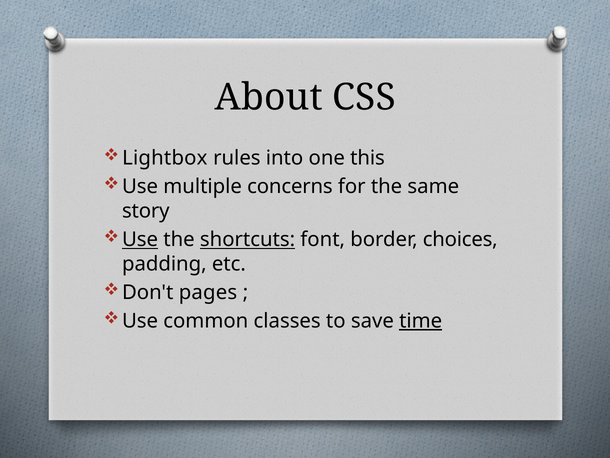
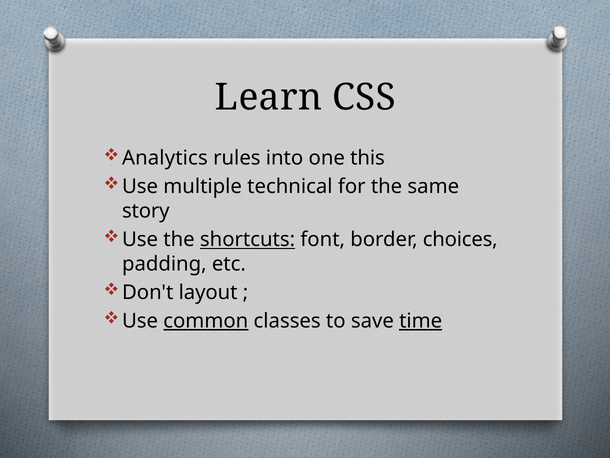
About: About -> Learn
Lightbox: Lightbox -> Analytics
concerns: concerns -> technical
Use at (140, 239) underline: present -> none
pages: pages -> layout
common underline: none -> present
